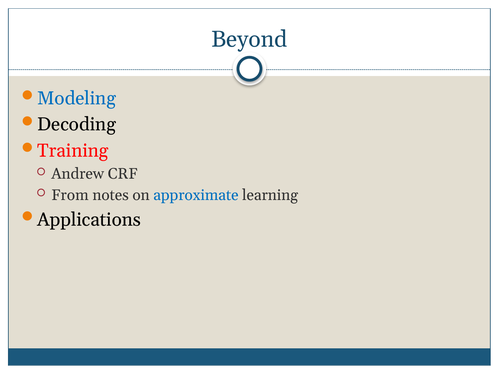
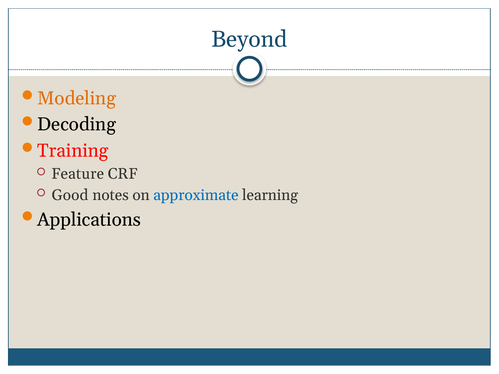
Modeling colour: blue -> orange
Andrew: Andrew -> Feature
From: From -> Good
